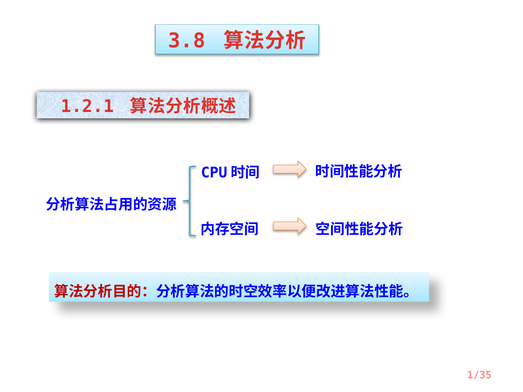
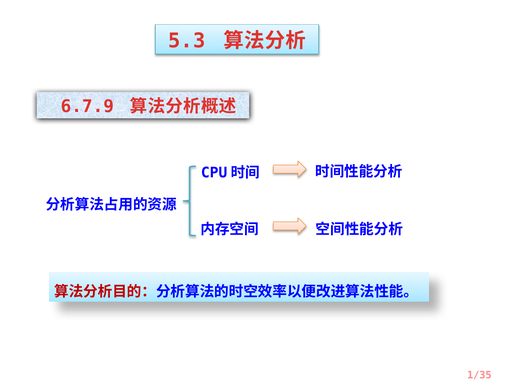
3.8: 3.8 -> 5.3
1.2.1: 1.2.1 -> 6.7.9
